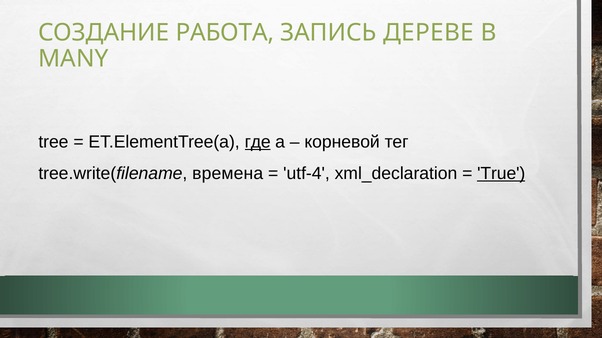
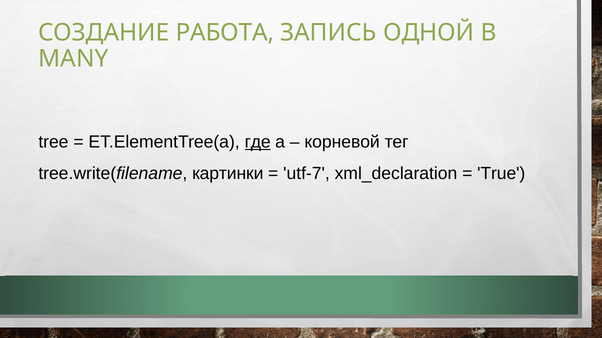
ДЕРЕВЕ: ДЕРЕВЕ -> ОДНОЙ
времена: времена -> картинки
utf-4: utf-4 -> utf-7
True underline: present -> none
